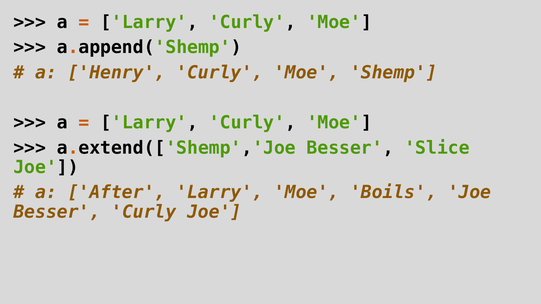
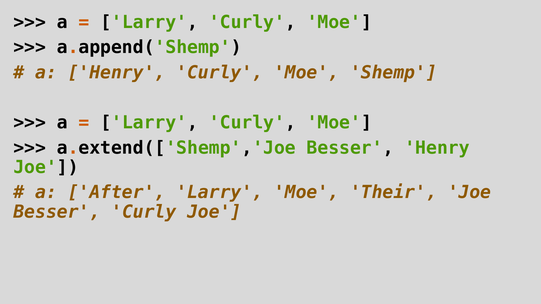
Besser Slice: Slice -> Henry
Boils: Boils -> Their
